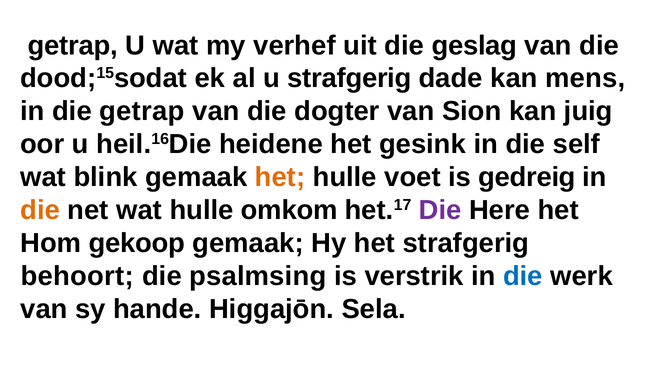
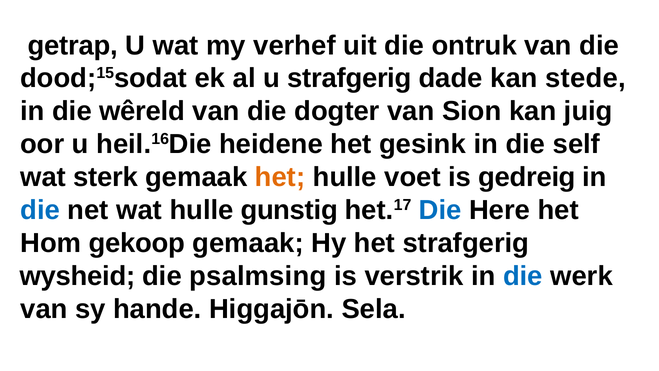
geslag: geslag -> ontruk
mens: mens -> stede
die getrap: getrap -> wêreld
blink: blink -> sterk
die at (40, 210) colour: orange -> blue
omkom: omkom -> gunstig
Die at (440, 210) colour: purple -> blue
behoort: behoort -> wysheid
